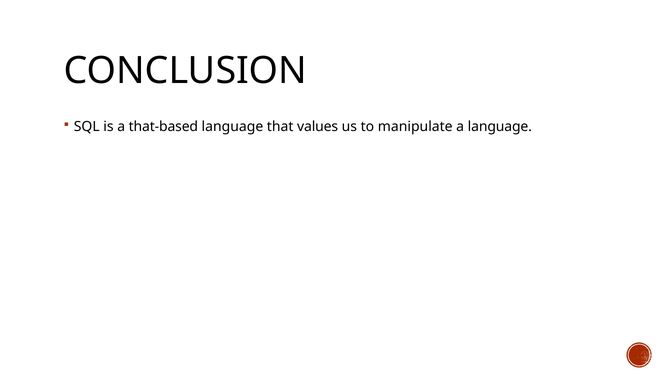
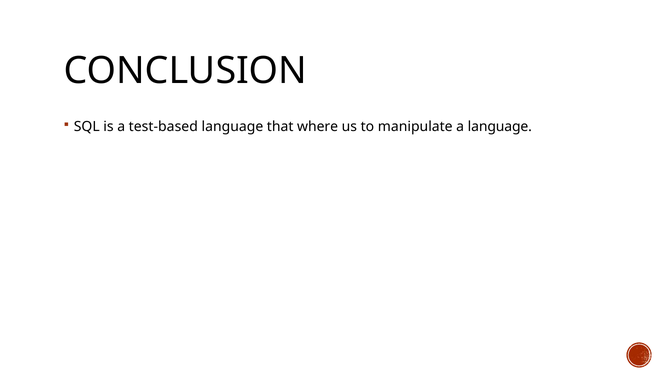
that-based: that-based -> test-based
values: values -> where
